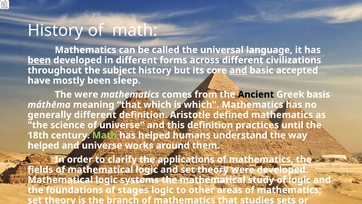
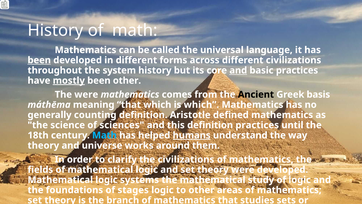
subject: subject -> system
basic accepted: accepted -> practices
mostly underline: none -> present
been sleep: sleep -> other
generally different: different -> counting
of universe: universe -> sciences
Math at (104, 135) colour: light green -> light blue
humans underline: none -> present
helped at (43, 145): helped -> theory
the applications: applications -> civilizations
